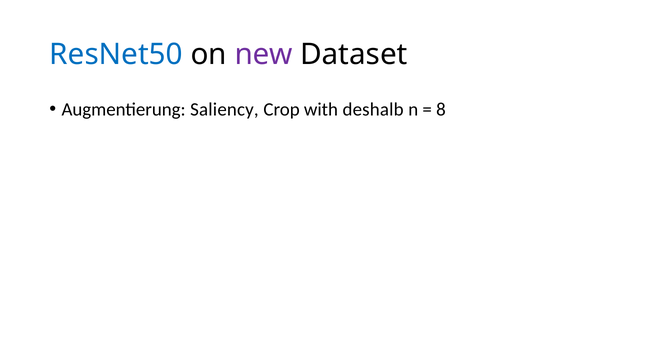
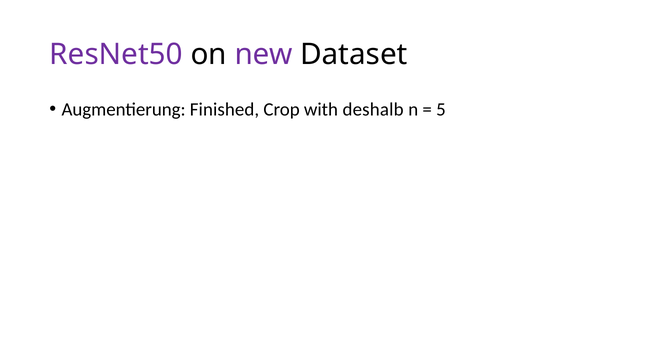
ResNet50 colour: blue -> purple
Saliency: Saliency -> Finished
8: 8 -> 5
